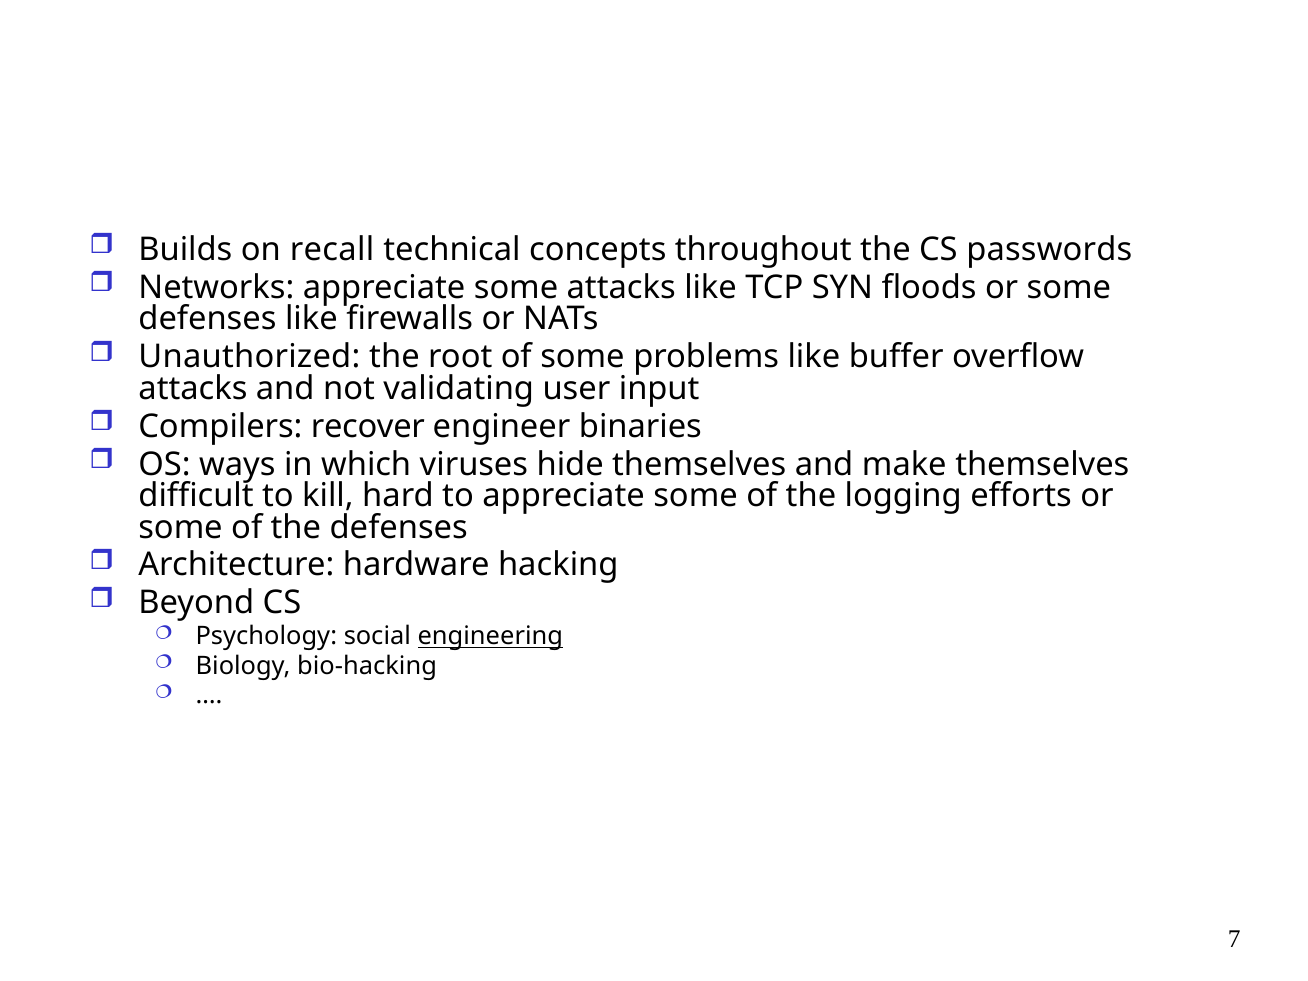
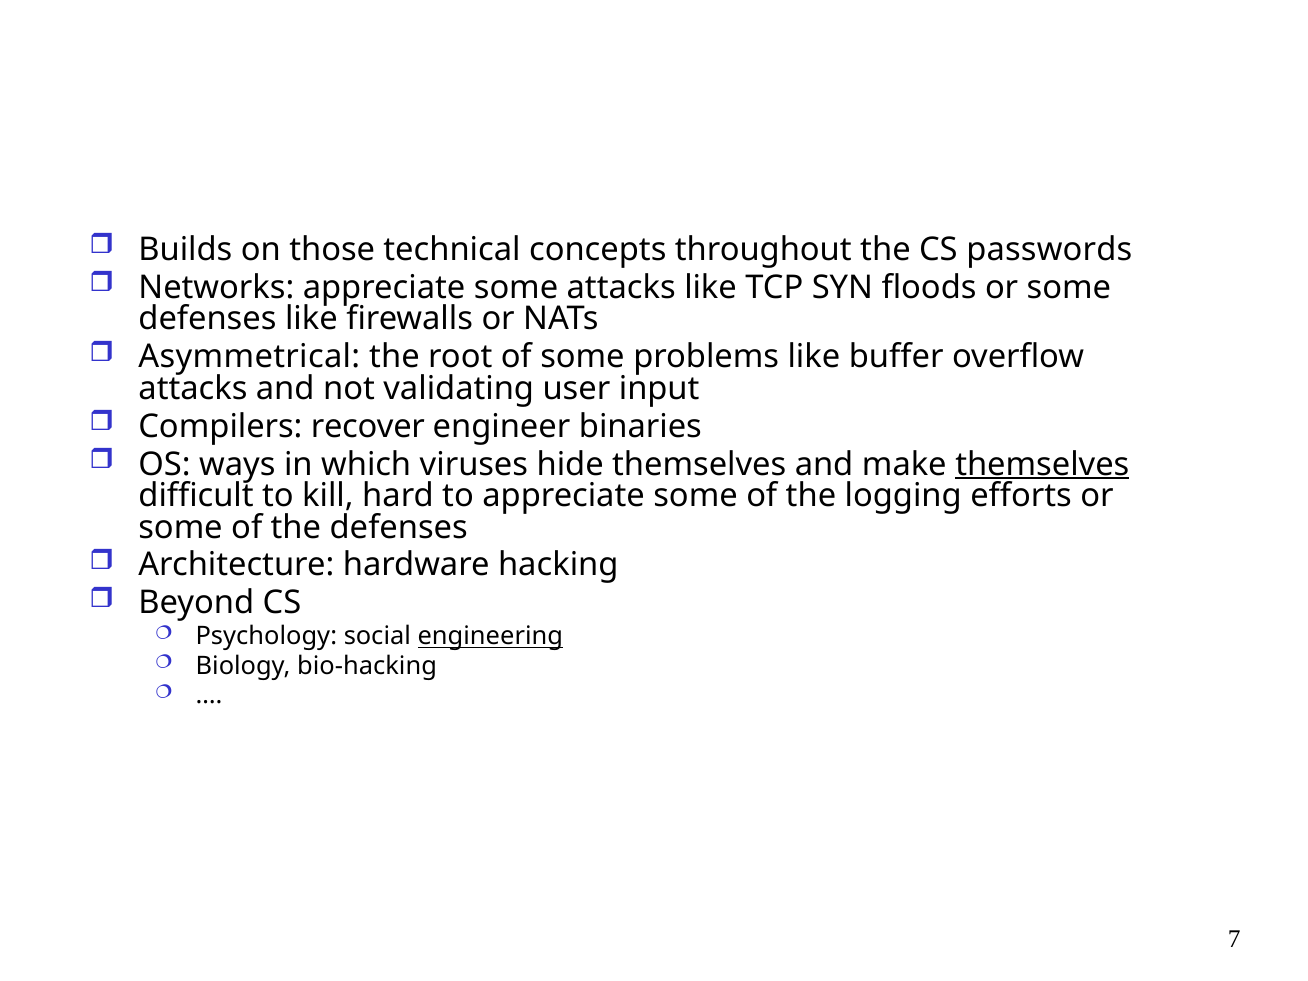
recall: recall -> those
Unauthorized: Unauthorized -> Asymmetrical
themselves at (1042, 464) underline: none -> present
